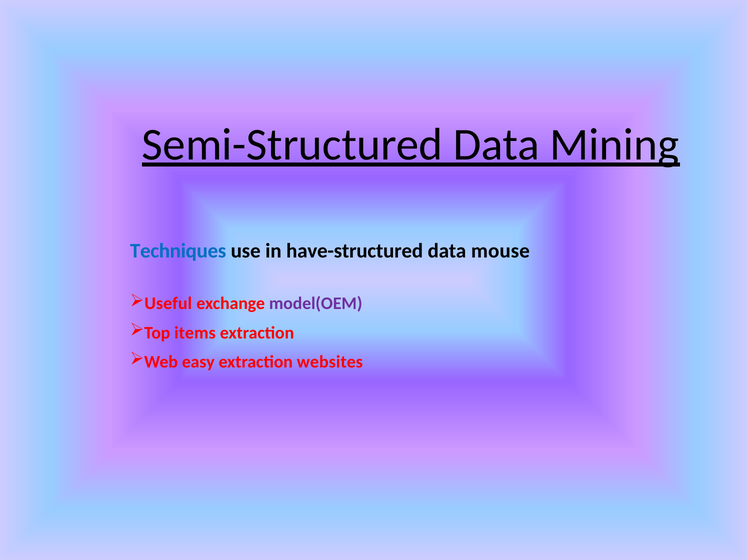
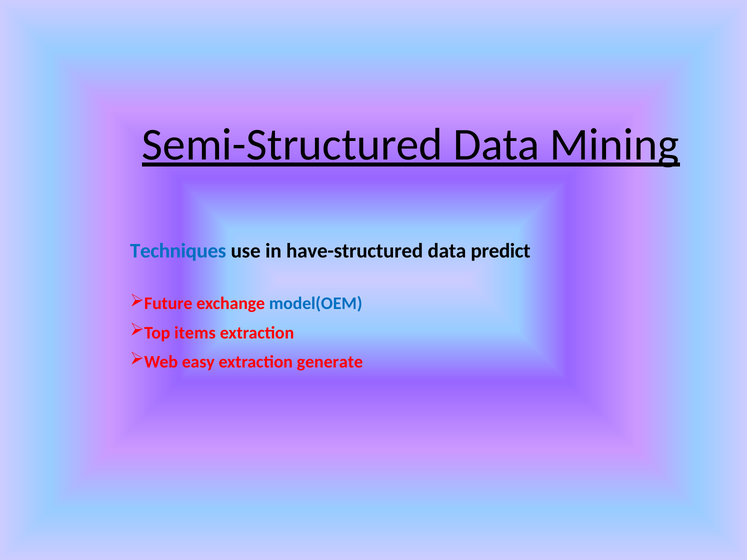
mouse: mouse -> predict
Useful: Useful -> Future
model(OEM colour: purple -> blue
websites: websites -> generate
